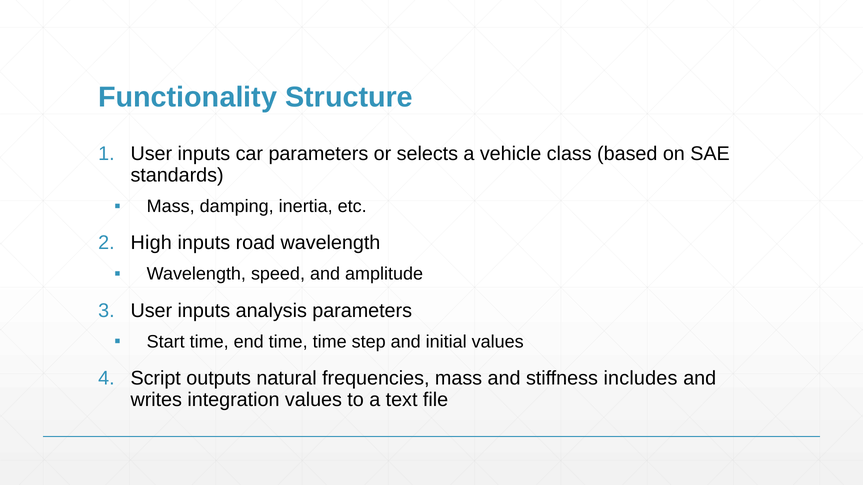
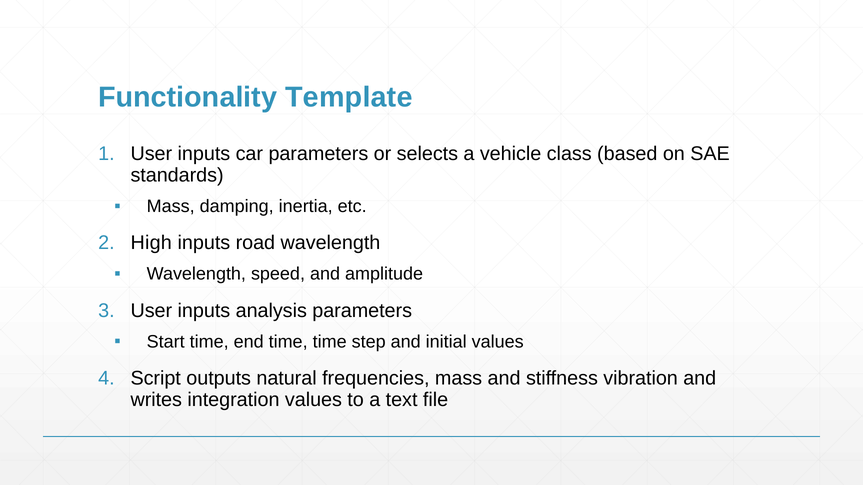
Structure: Structure -> Template
includes: includes -> vibration
